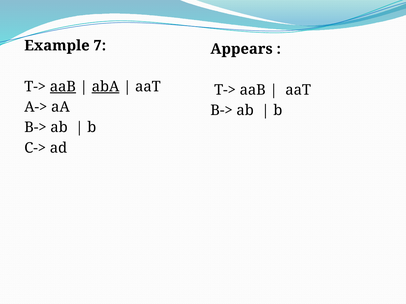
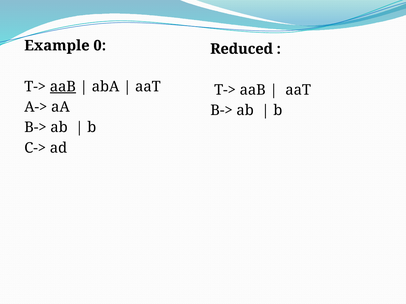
7: 7 -> 0
Appears: Appears -> Reduced
abA underline: present -> none
